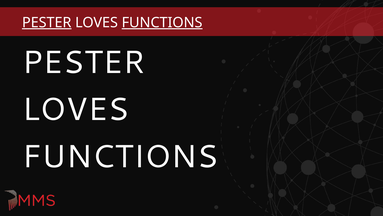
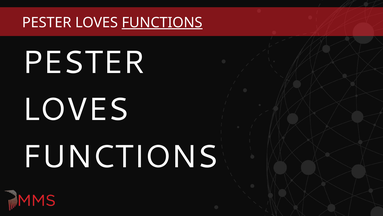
PESTER at (47, 23) underline: present -> none
